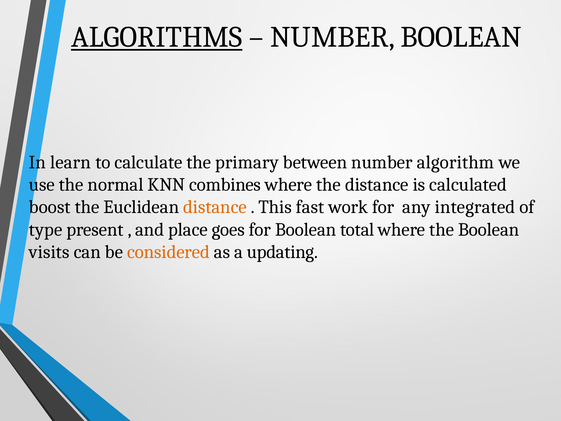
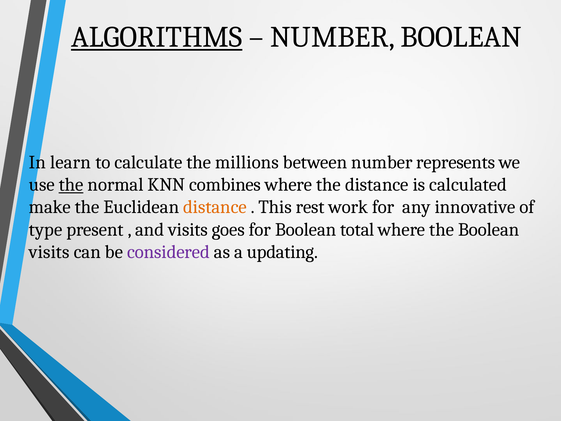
primary: primary -> millions
algorithm: algorithm -> represents
the at (71, 185) underline: none -> present
boost: boost -> make
fast: fast -> rest
integrated: integrated -> innovative
and place: place -> visits
considered colour: orange -> purple
